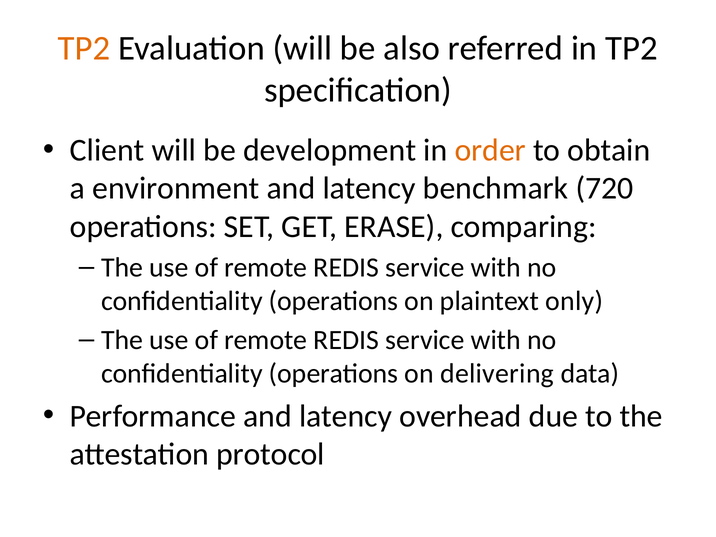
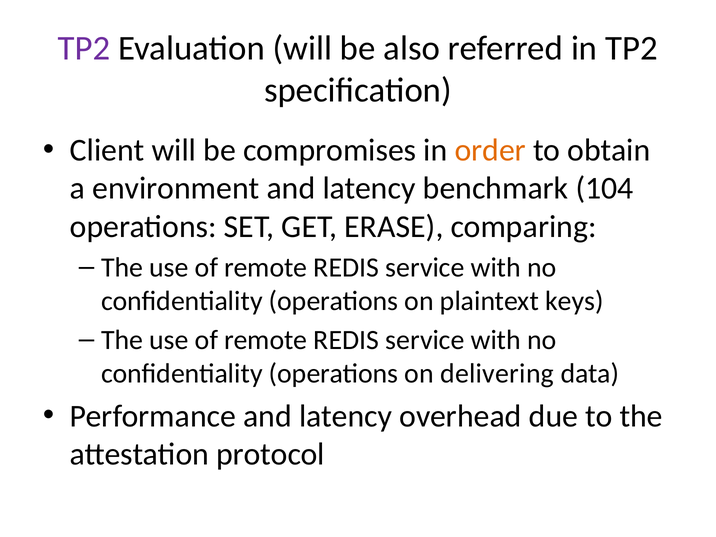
TP2 at (84, 48) colour: orange -> purple
development: development -> compromises
720: 720 -> 104
only: only -> keys
